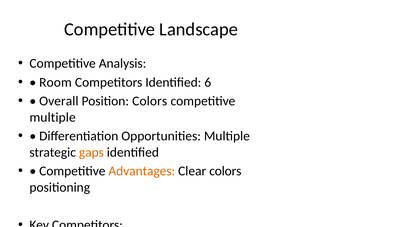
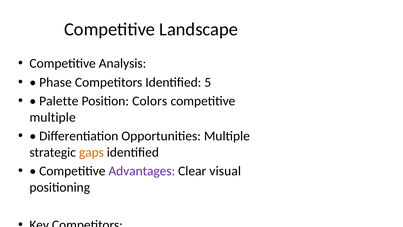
Room: Room -> Phase
6: 6 -> 5
Overall: Overall -> Palette
Advantages colour: orange -> purple
Clear colors: colors -> visual
